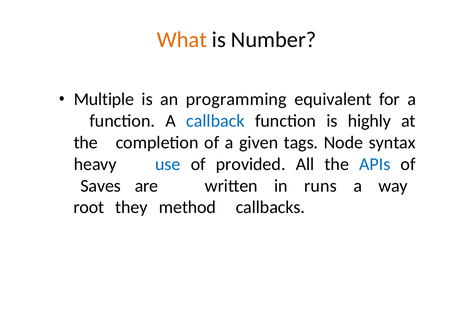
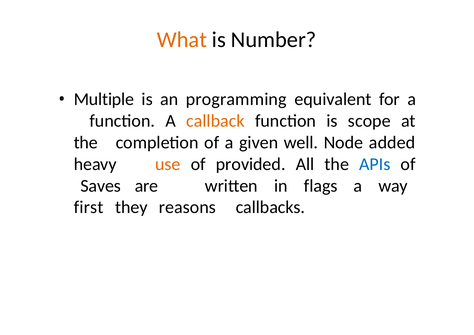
callback colour: blue -> orange
highly: highly -> scope
tags: tags -> well
syntax: syntax -> added
use colour: blue -> orange
runs: runs -> flags
root: root -> first
method: method -> reasons
